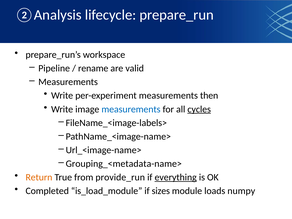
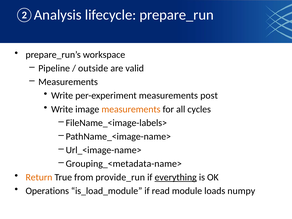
rename: rename -> outside
then: then -> post
measurements at (131, 109) colour: blue -> orange
cycles underline: present -> none
Completed: Completed -> Operations
sizes: sizes -> read
